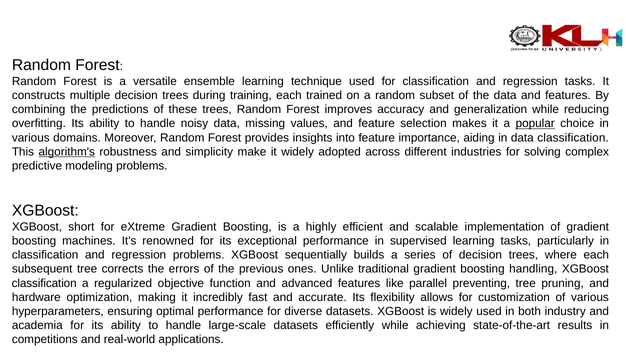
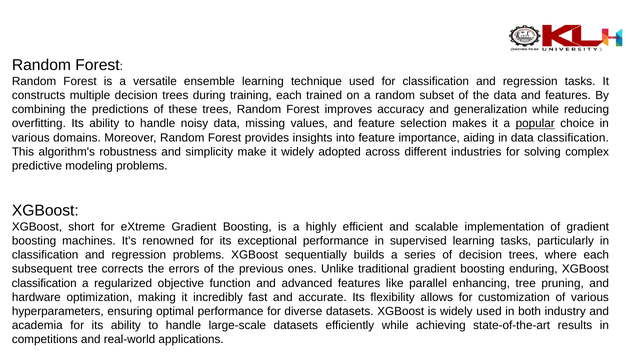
algorithm's underline: present -> none
handling: handling -> enduring
preventing: preventing -> enhancing
